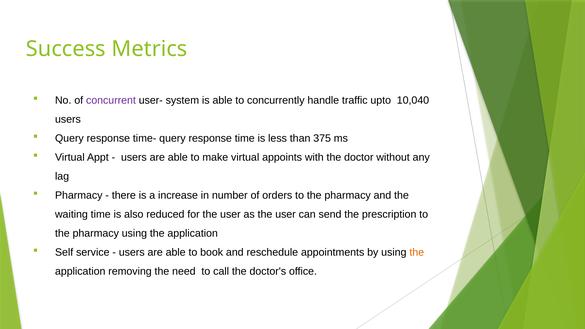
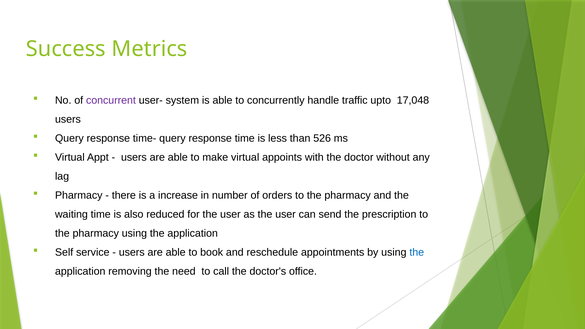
10,040: 10,040 -> 17,048
375: 375 -> 526
the at (417, 252) colour: orange -> blue
